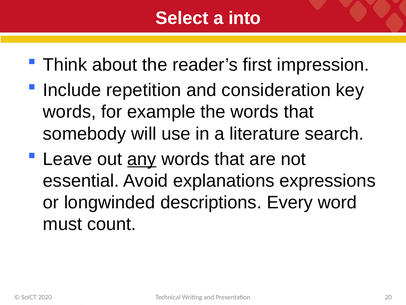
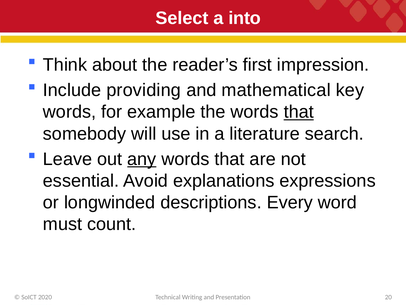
repetition: repetition -> providing
consideration: consideration -> mathematical
that at (299, 112) underline: none -> present
